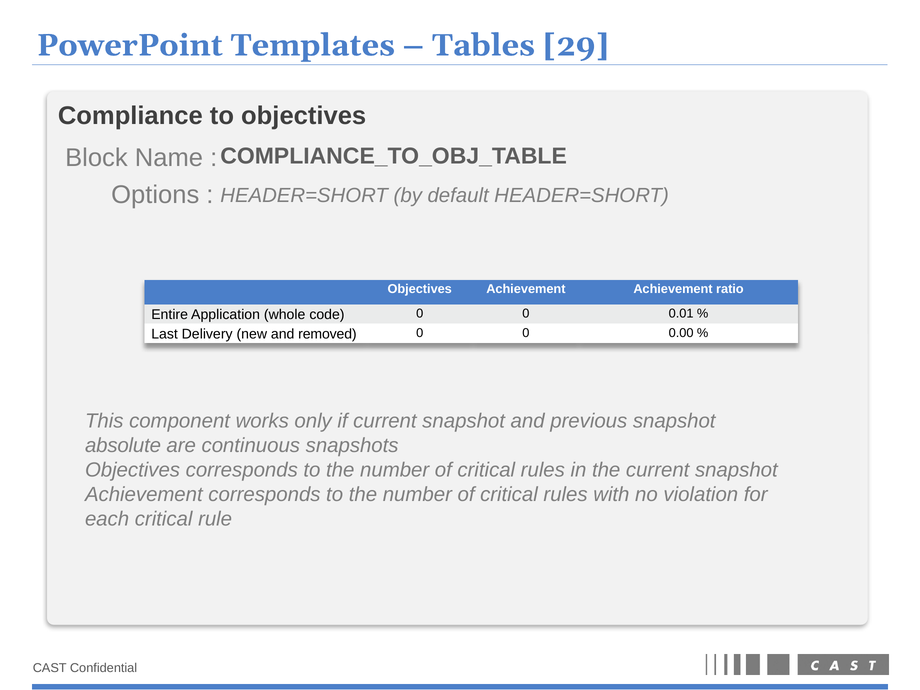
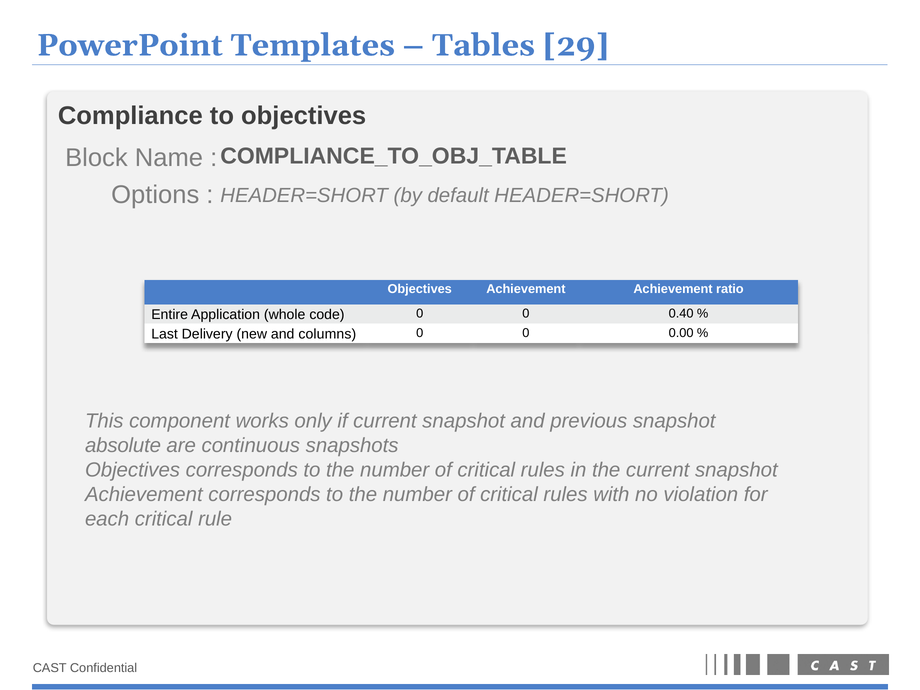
0.01: 0.01 -> 0.40
removed: removed -> columns
